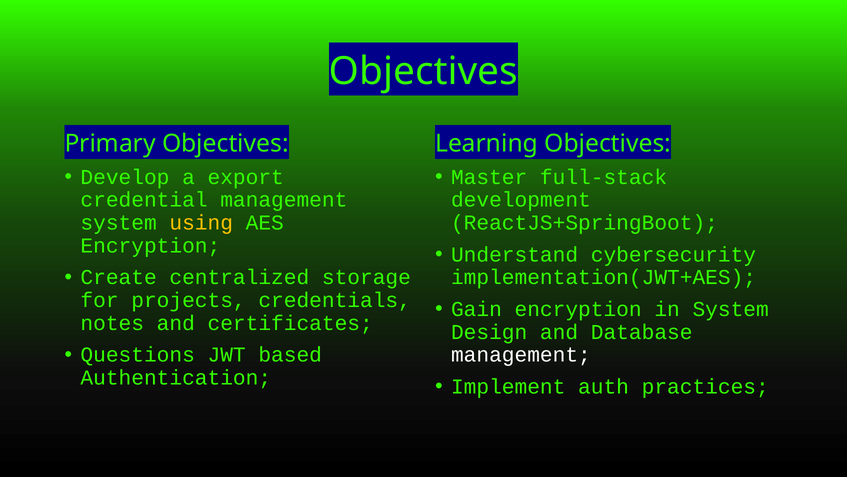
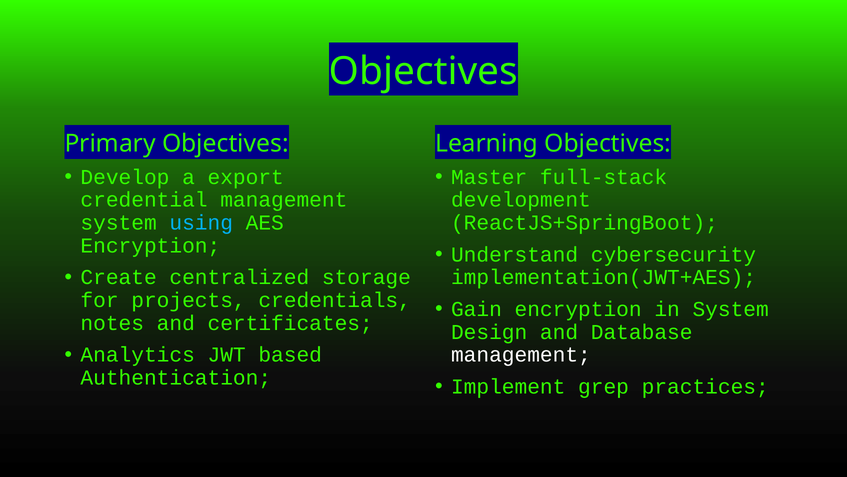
using colour: yellow -> light blue
Questions: Questions -> Analytics
auth: auth -> grep
